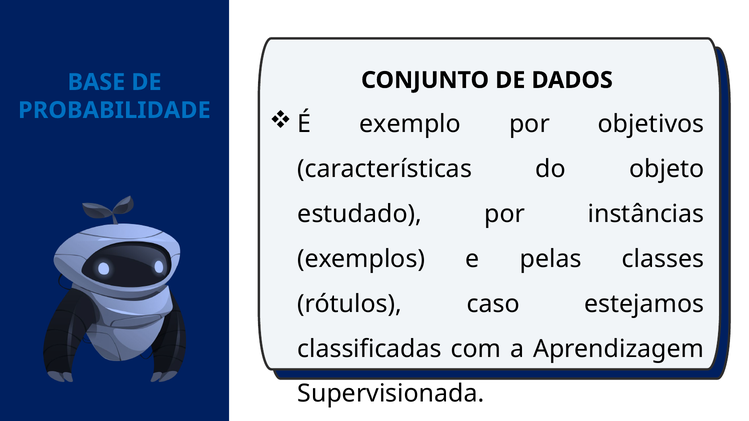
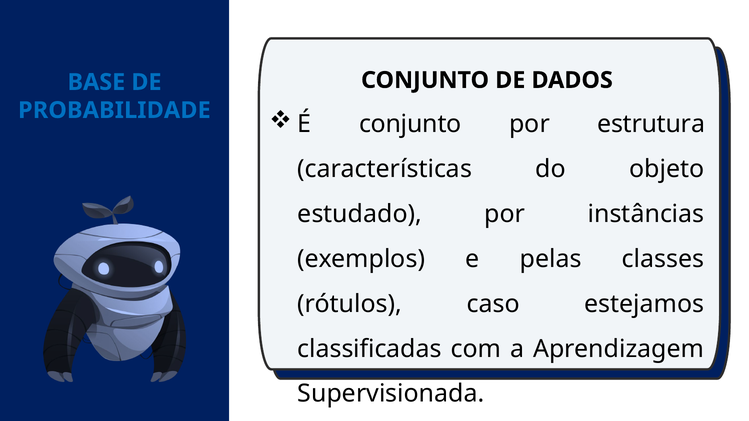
É exemplo: exemplo -> conjunto
objetivos: objetivos -> estrutura
